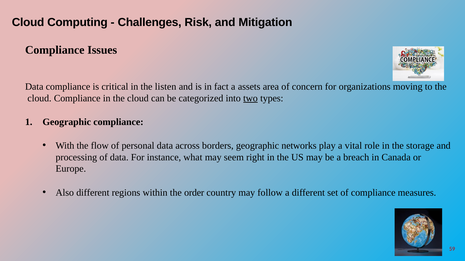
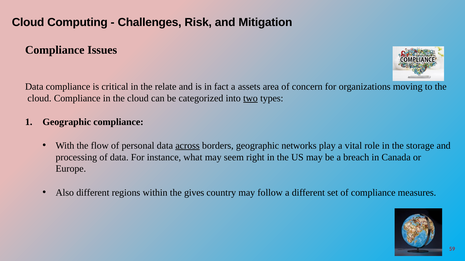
listen: listen -> relate
across underline: none -> present
order: order -> gives
